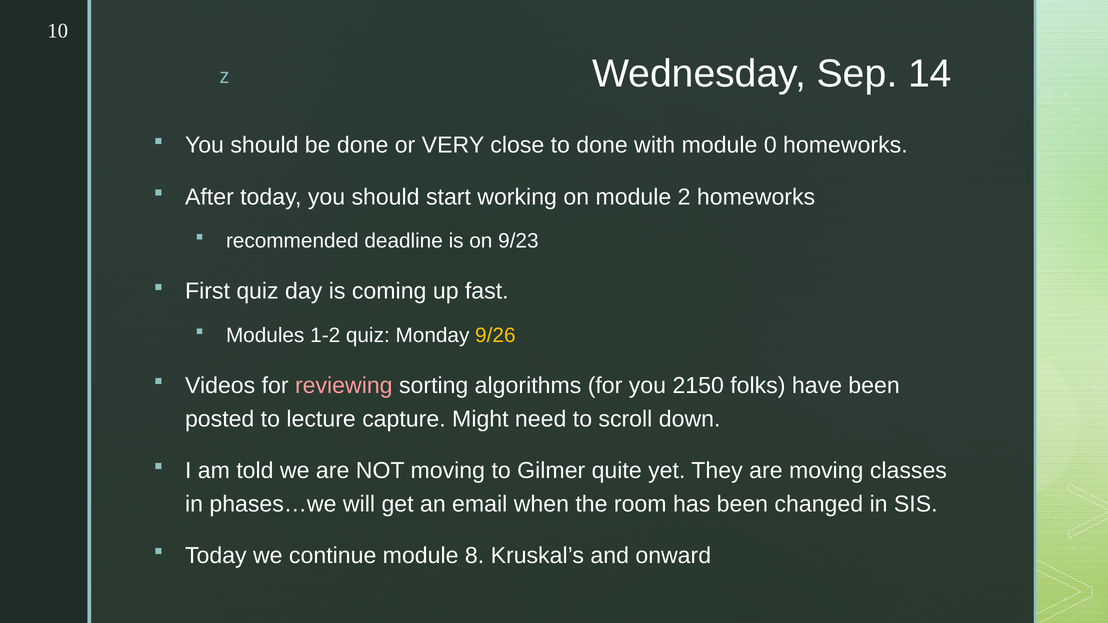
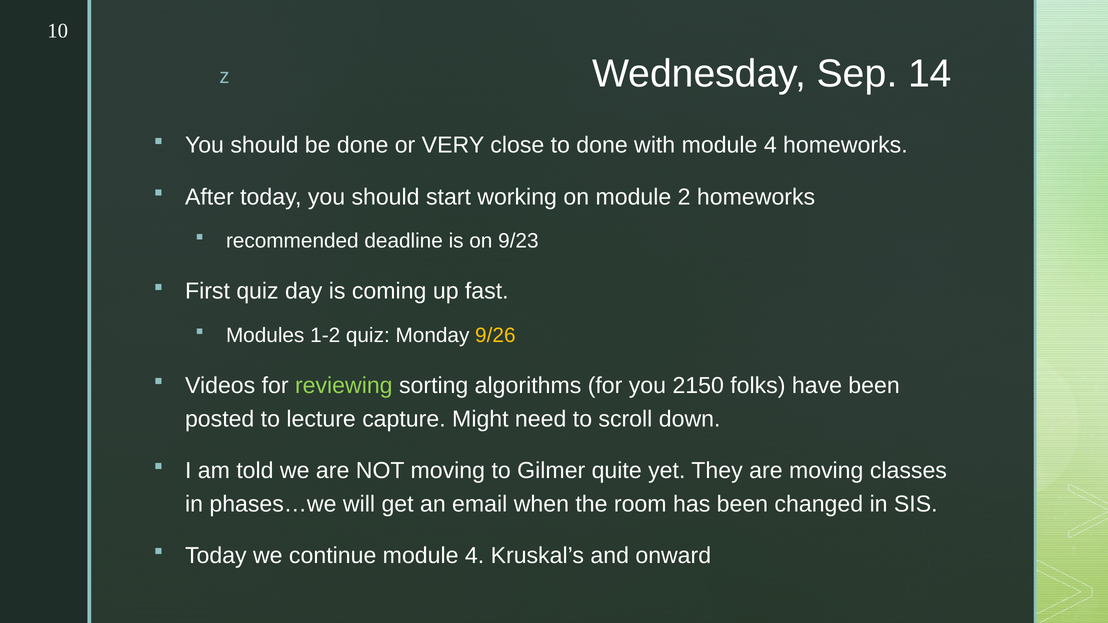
with module 0: 0 -> 4
reviewing colour: pink -> light green
continue module 8: 8 -> 4
